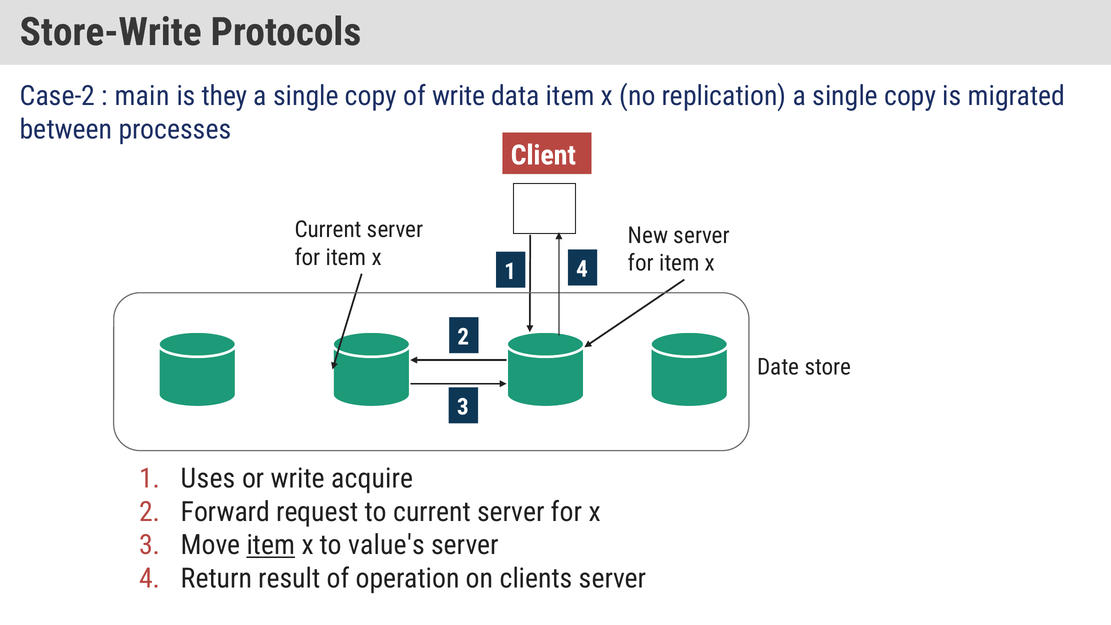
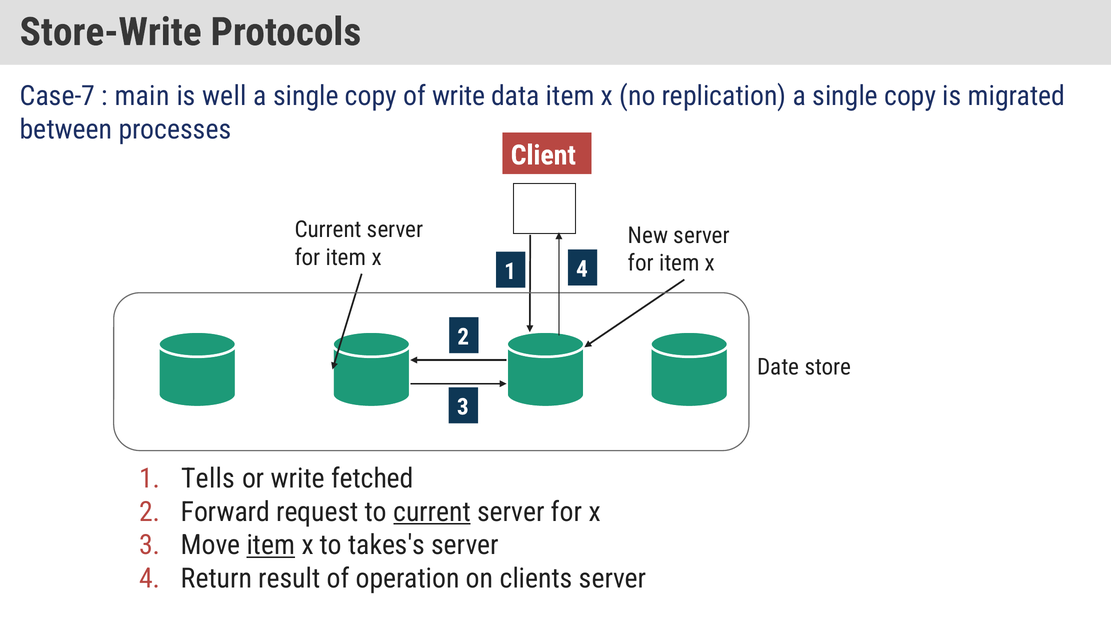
Case-2: Case-2 -> Case-7
they: they -> well
Uses: Uses -> Tells
acquire: acquire -> fetched
current at (432, 512) underline: none -> present
value's: value's -> takes's
